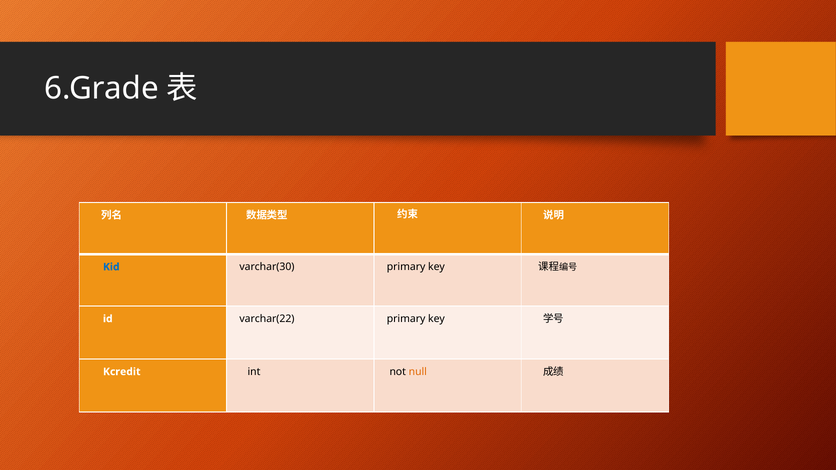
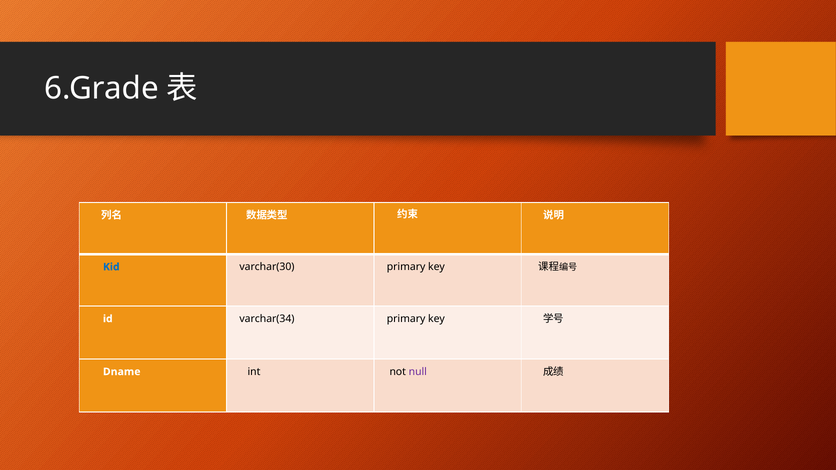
varchar(22: varchar(22 -> varchar(34
Kcredit: Kcredit -> Dname
null colour: orange -> purple
